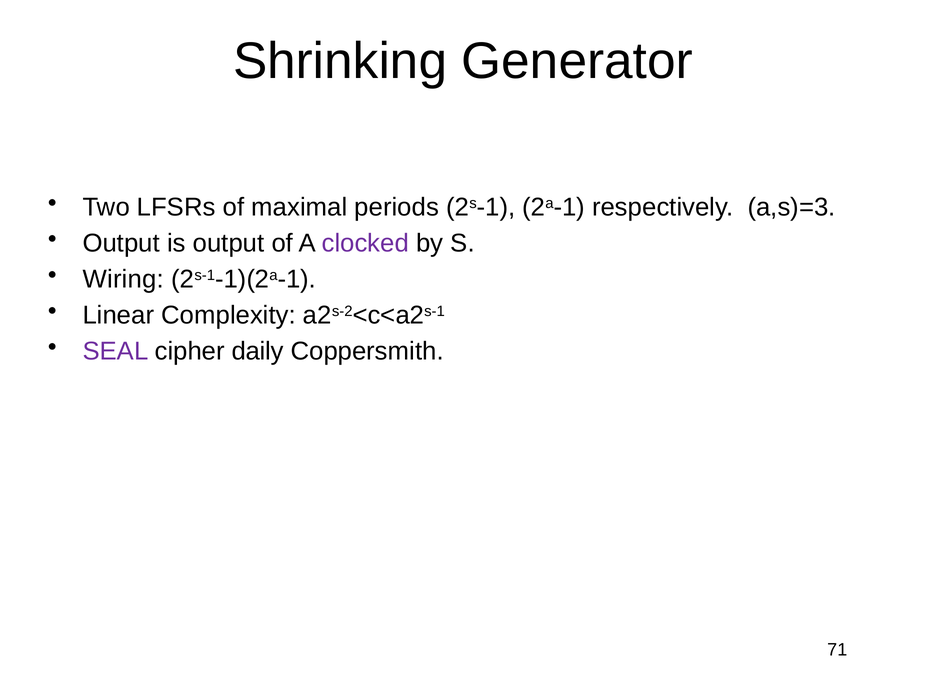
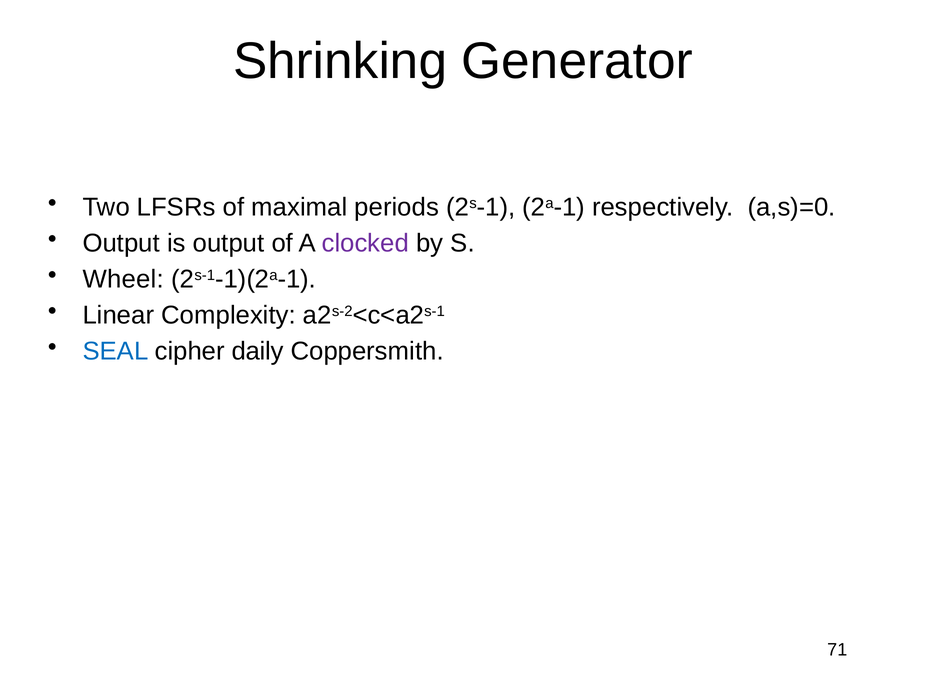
a,s)=3: a,s)=3 -> a,s)=0
Wiring: Wiring -> Wheel
SEAL colour: purple -> blue
